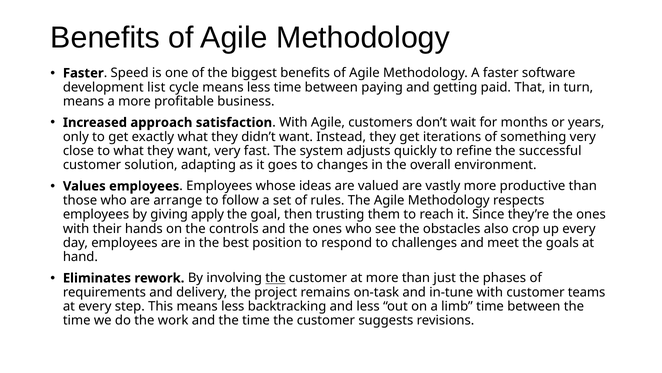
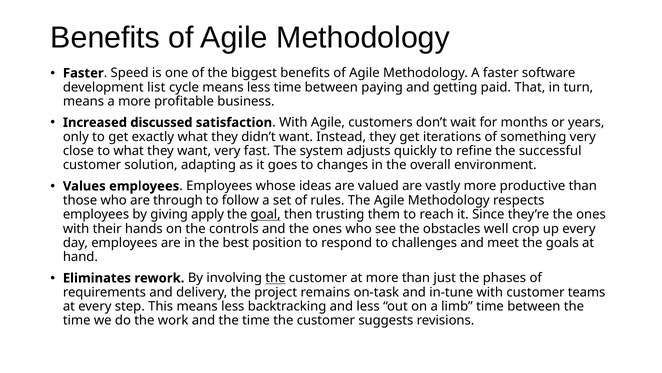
approach: approach -> discussed
arrange: arrange -> through
goal underline: none -> present
also: also -> well
